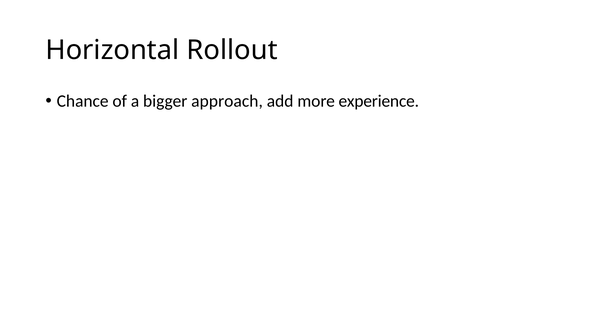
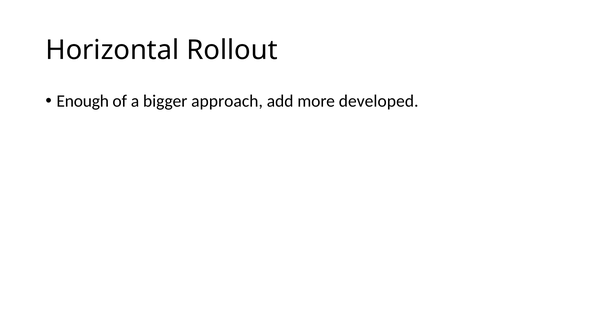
Chance: Chance -> Enough
experience: experience -> developed
